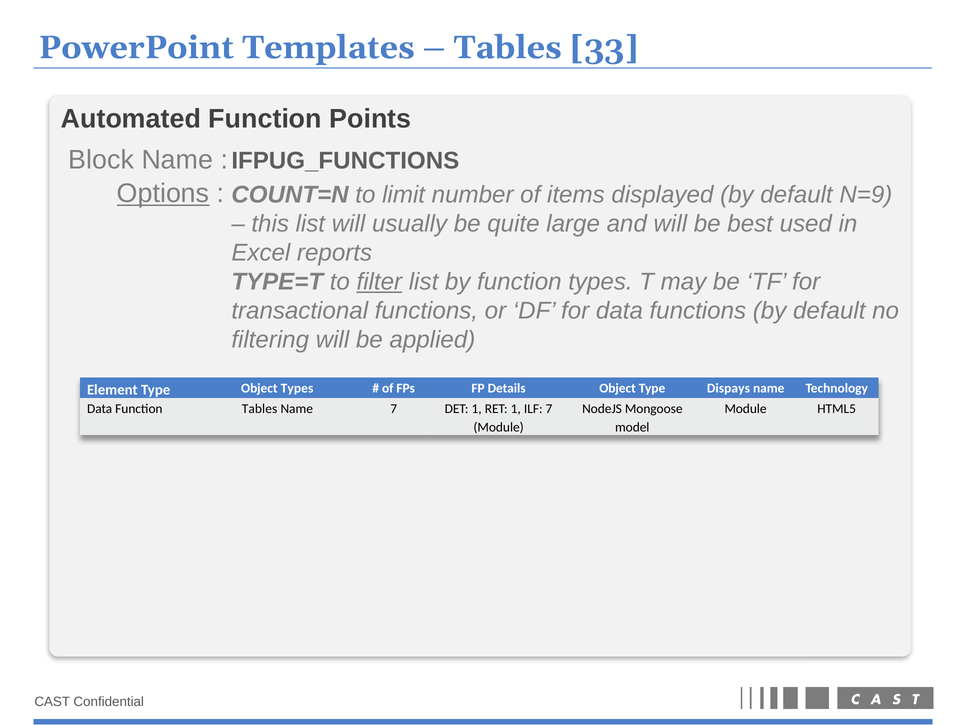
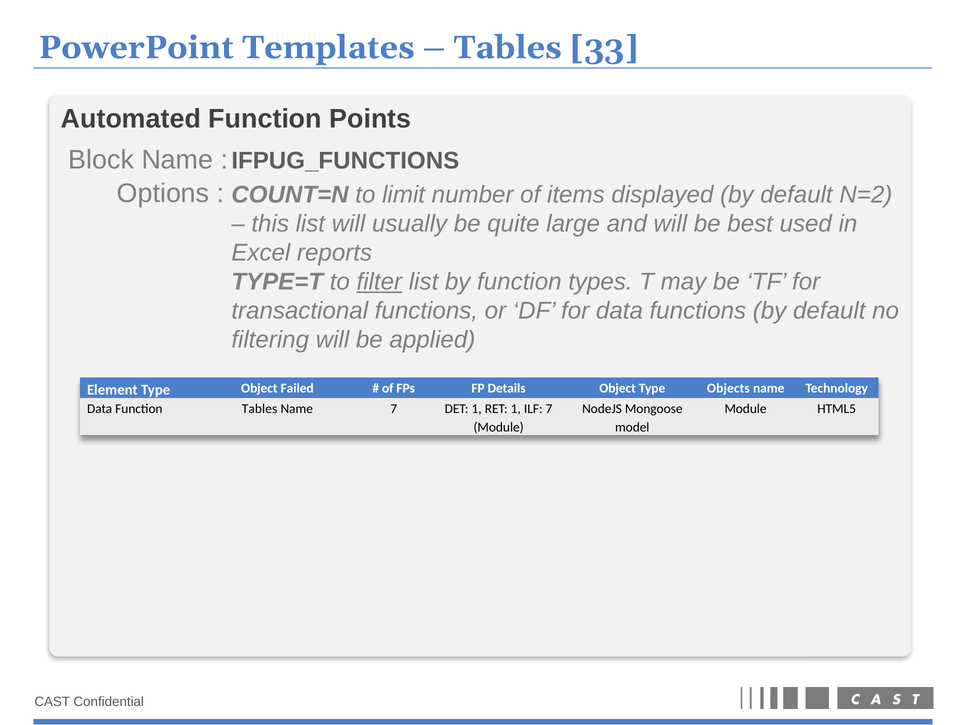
Options underline: present -> none
N=9: N=9 -> N=2
Object Types: Types -> Failed
Dispays: Dispays -> Objects
